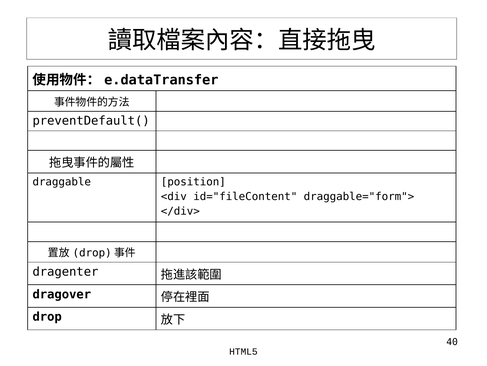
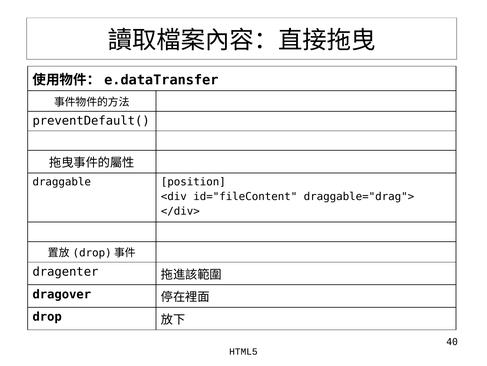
draggable="form">: draggable="form"> -> draggable="drag">
